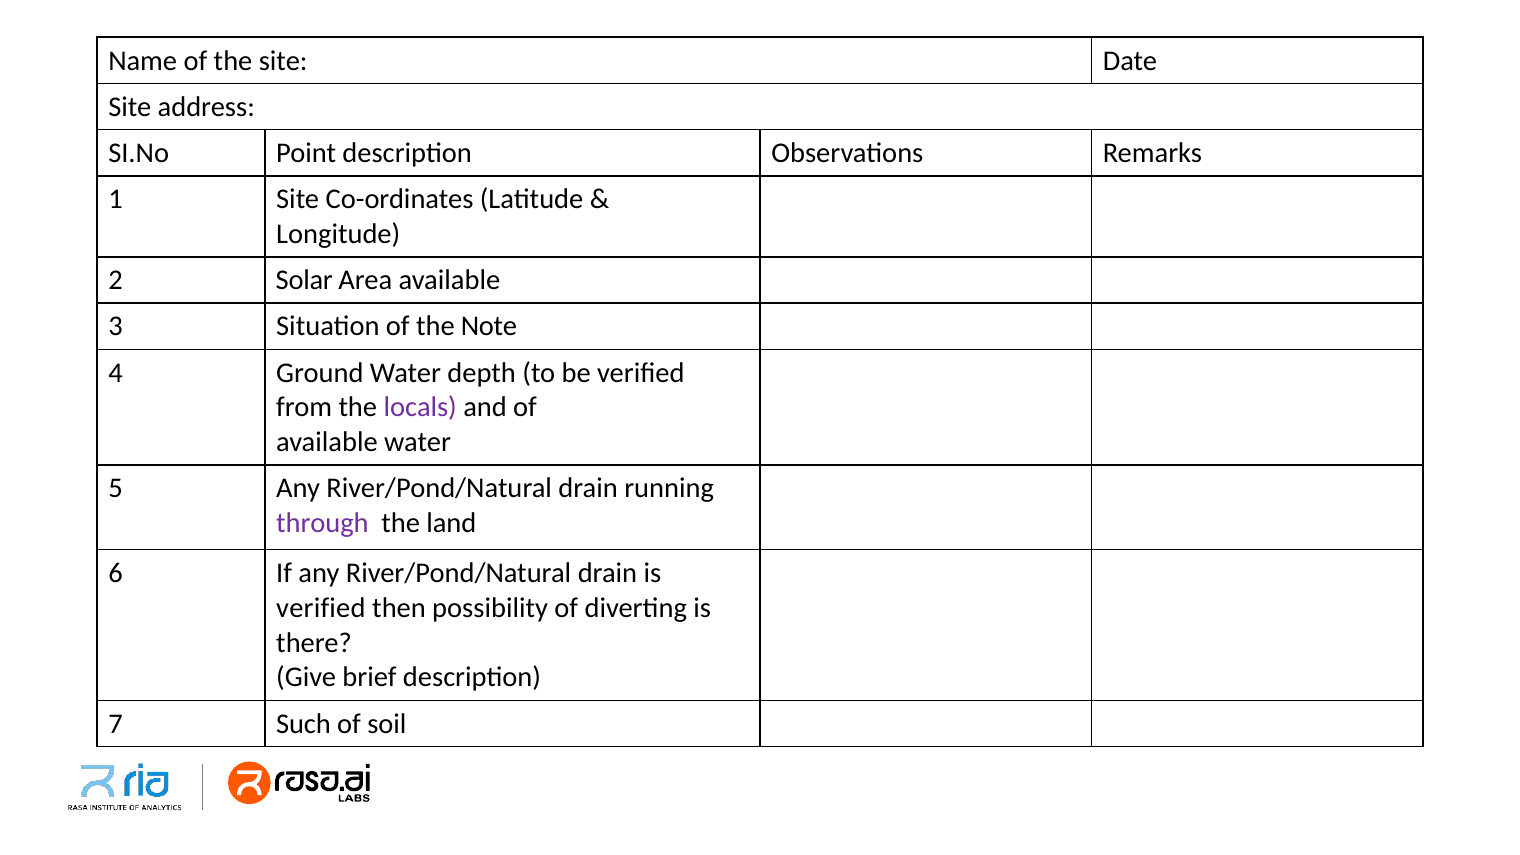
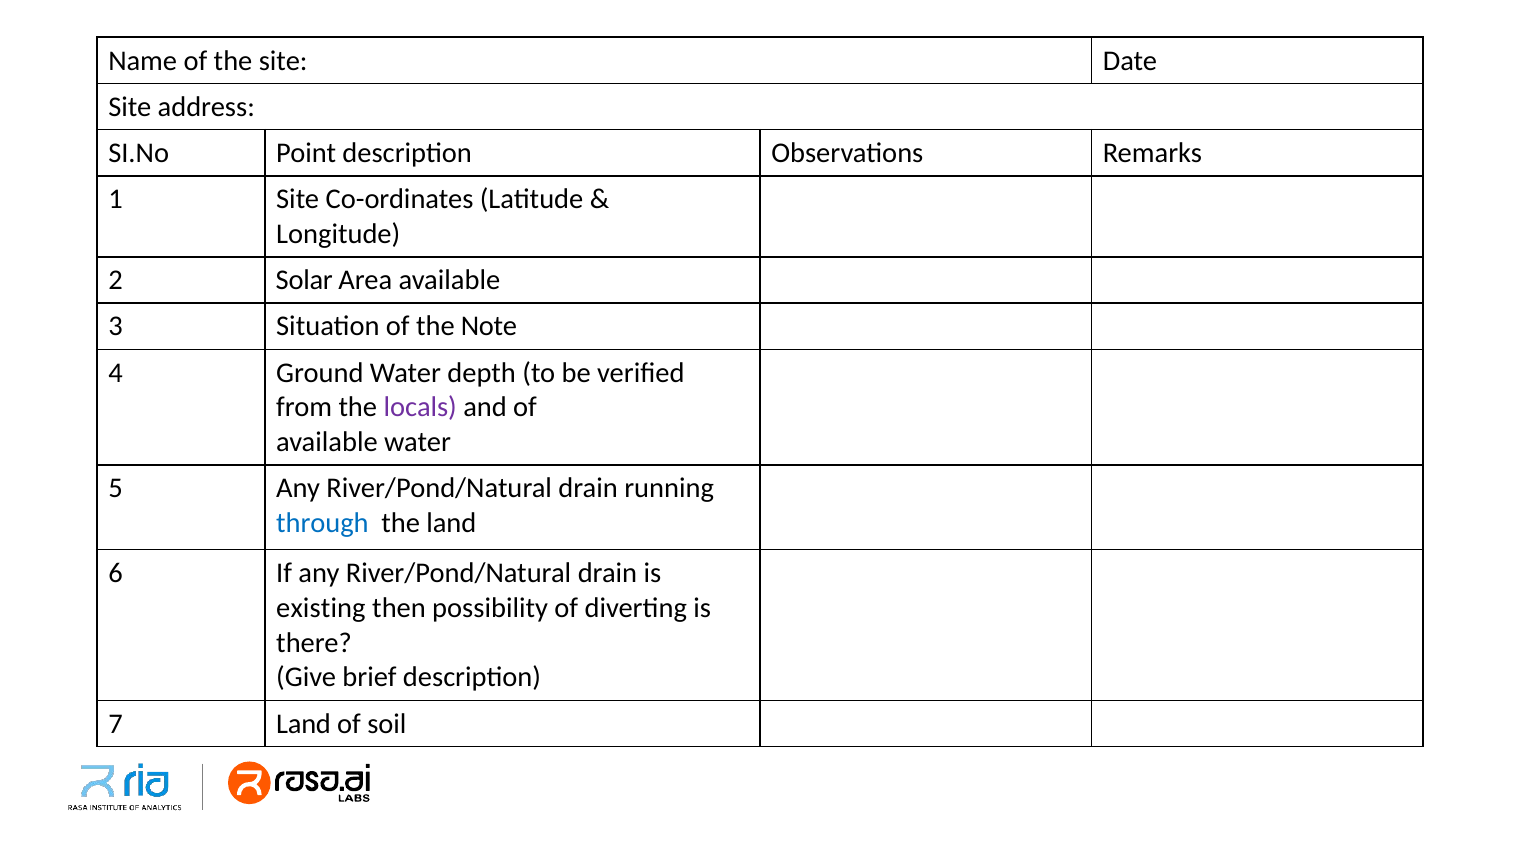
through colour: purple -> blue
verified at (321, 608): verified -> existing
7 Such: Such -> Land
